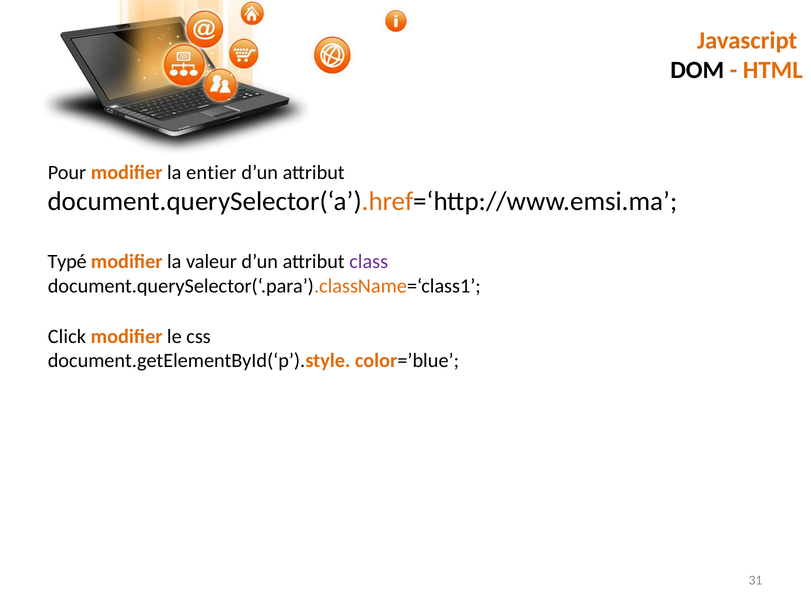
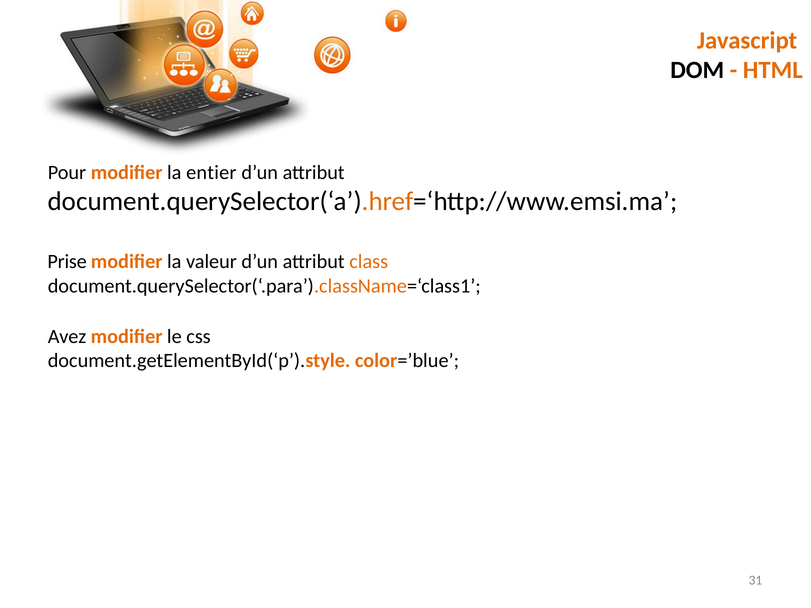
Typé: Typé -> Prise
class colour: purple -> orange
Click: Click -> Avez
